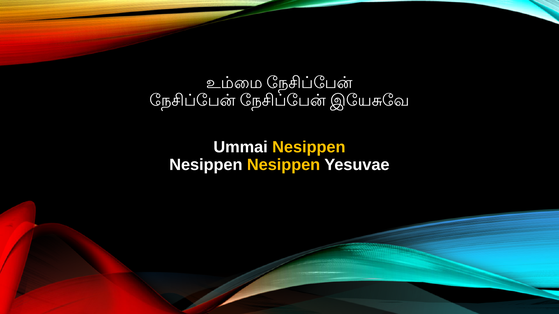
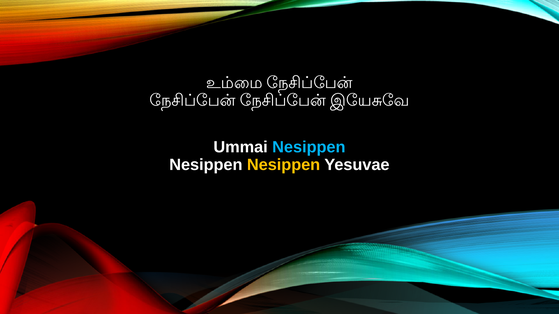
Nesippen at (309, 147) colour: yellow -> light blue
